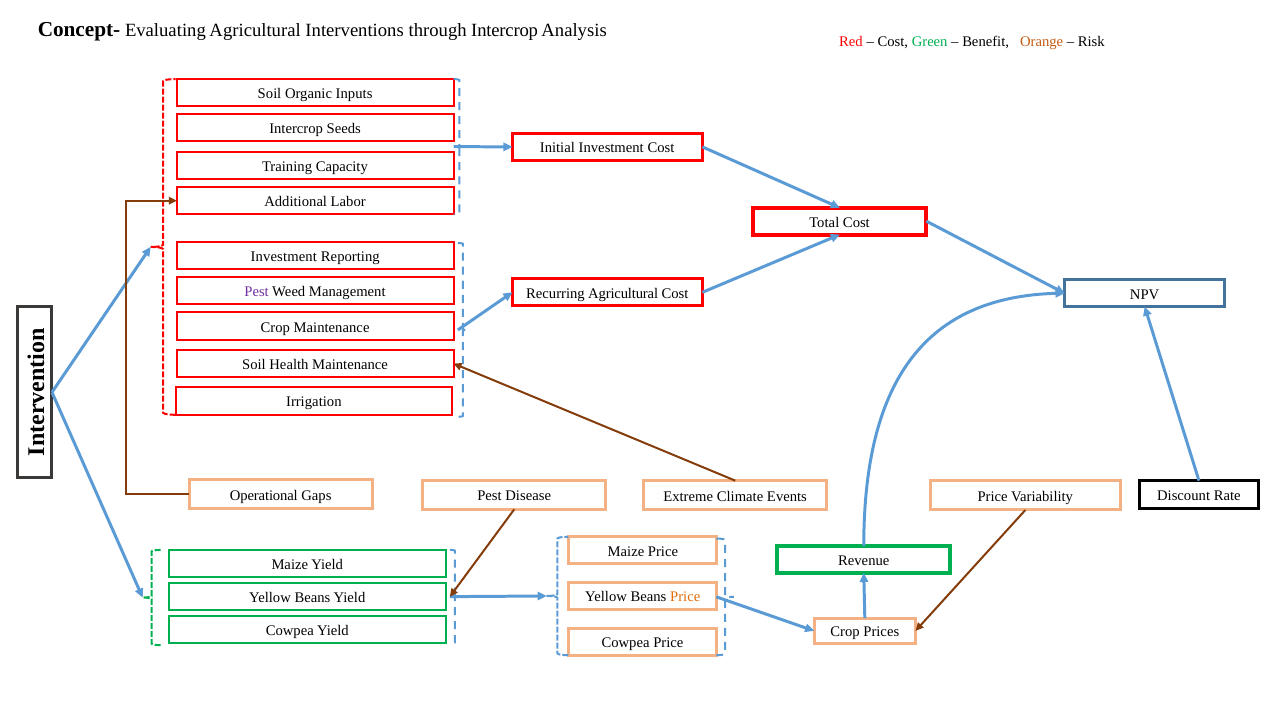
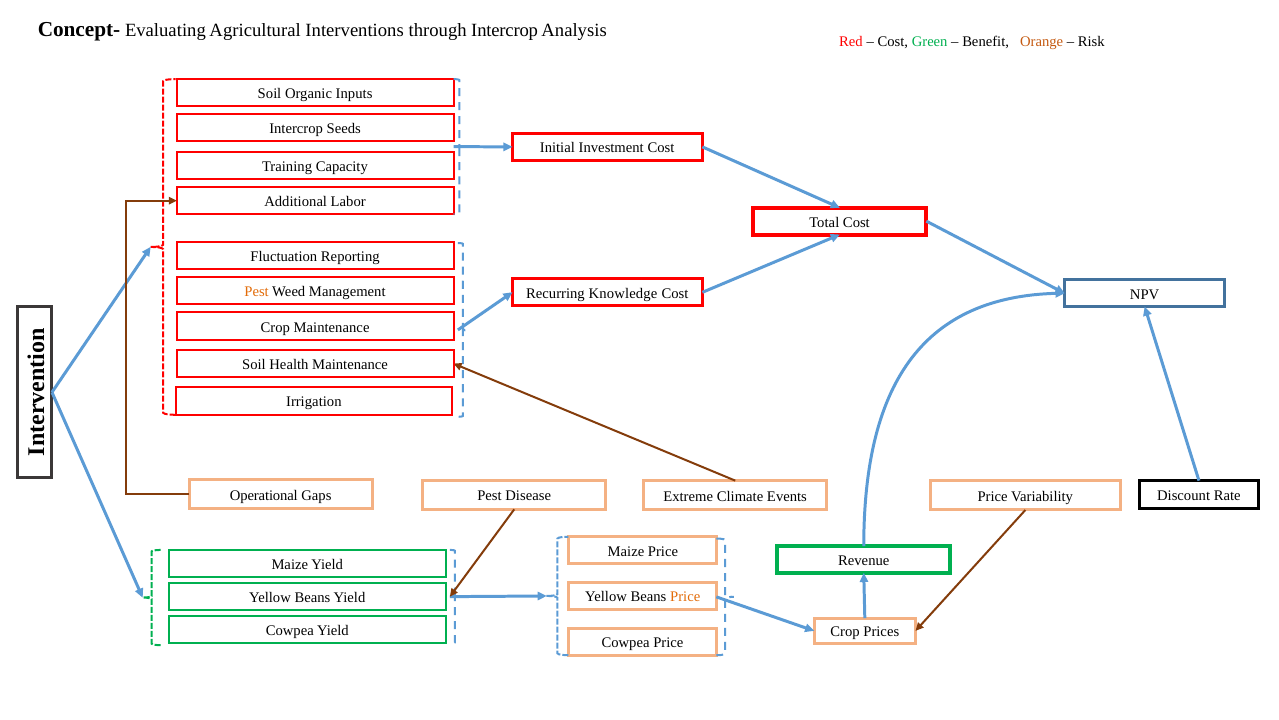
Investment at (284, 256): Investment -> Fluctuation
Pest at (257, 291) colour: purple -> orange
Recurring Agricultural: Agricultural -> Knowledge
